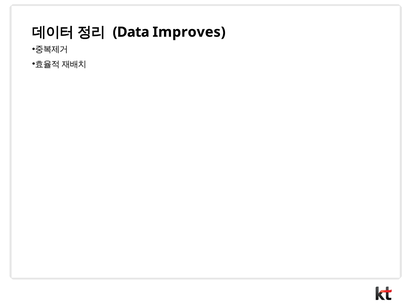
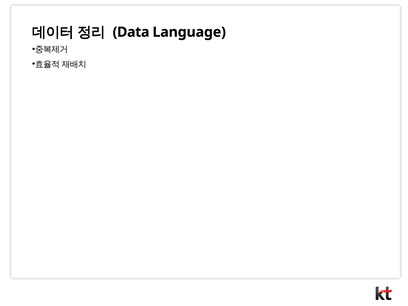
Improves: Improves -> Language
